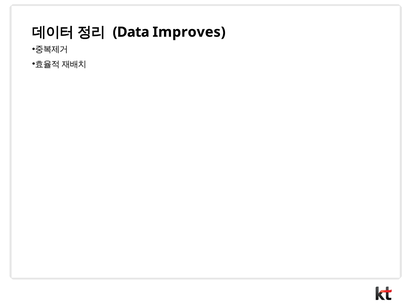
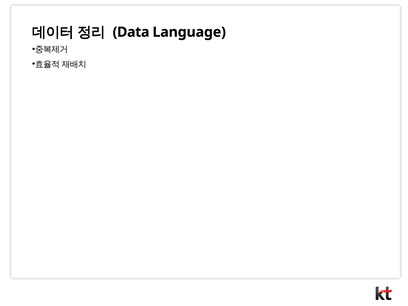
Improves: Improves -> Language
